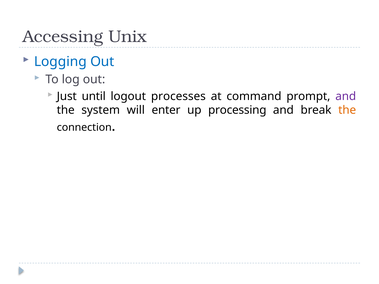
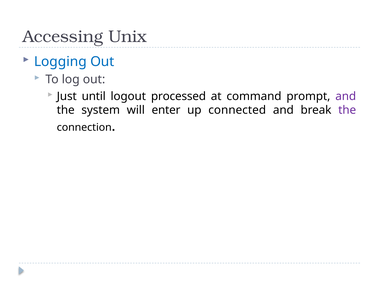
processes: processes -> processed
processing: processing -> connected
the at (347, 110) colour: orange -> purple
